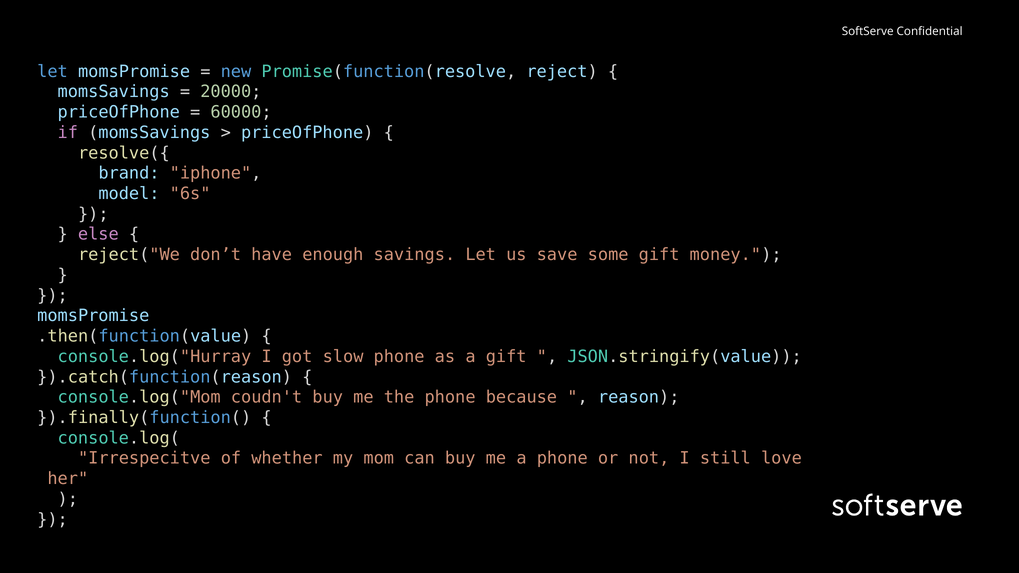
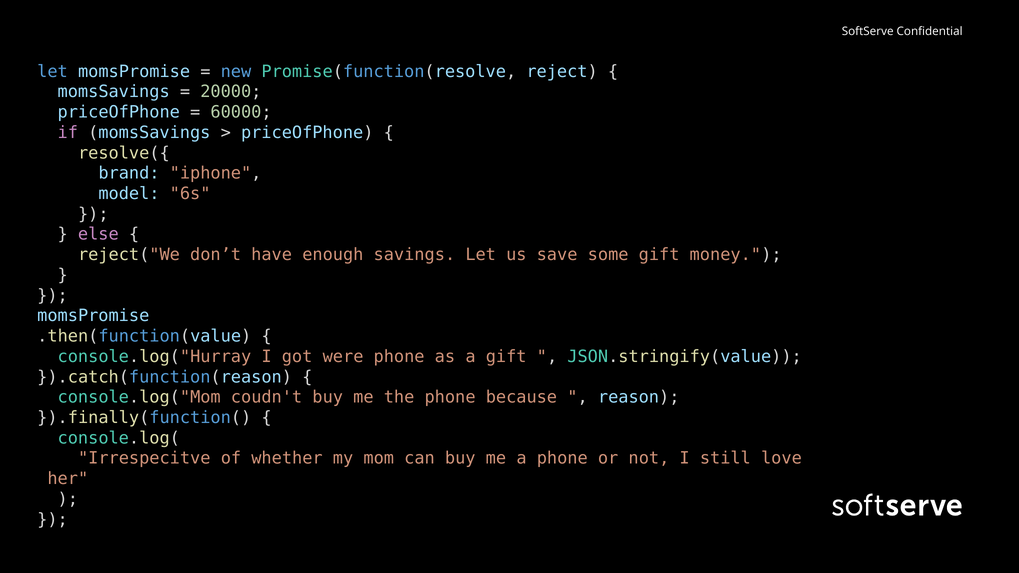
slow: slow -> were
